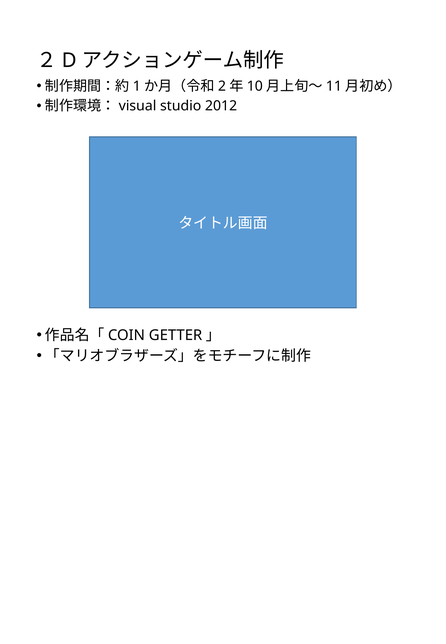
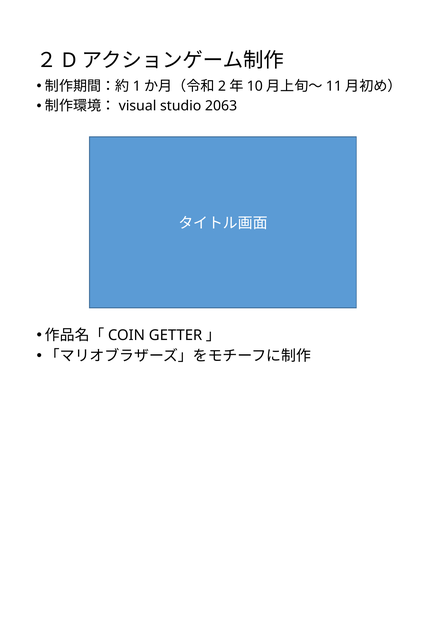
2012: 2012 -> 2063
